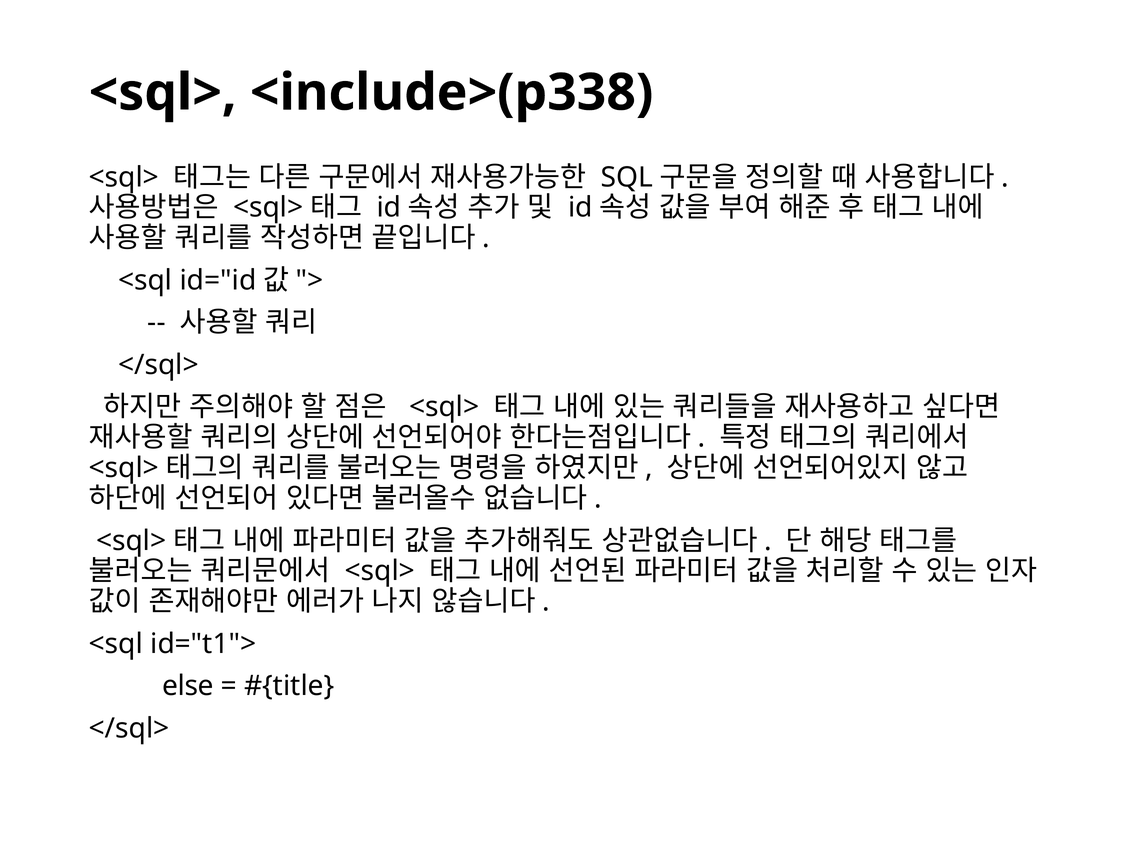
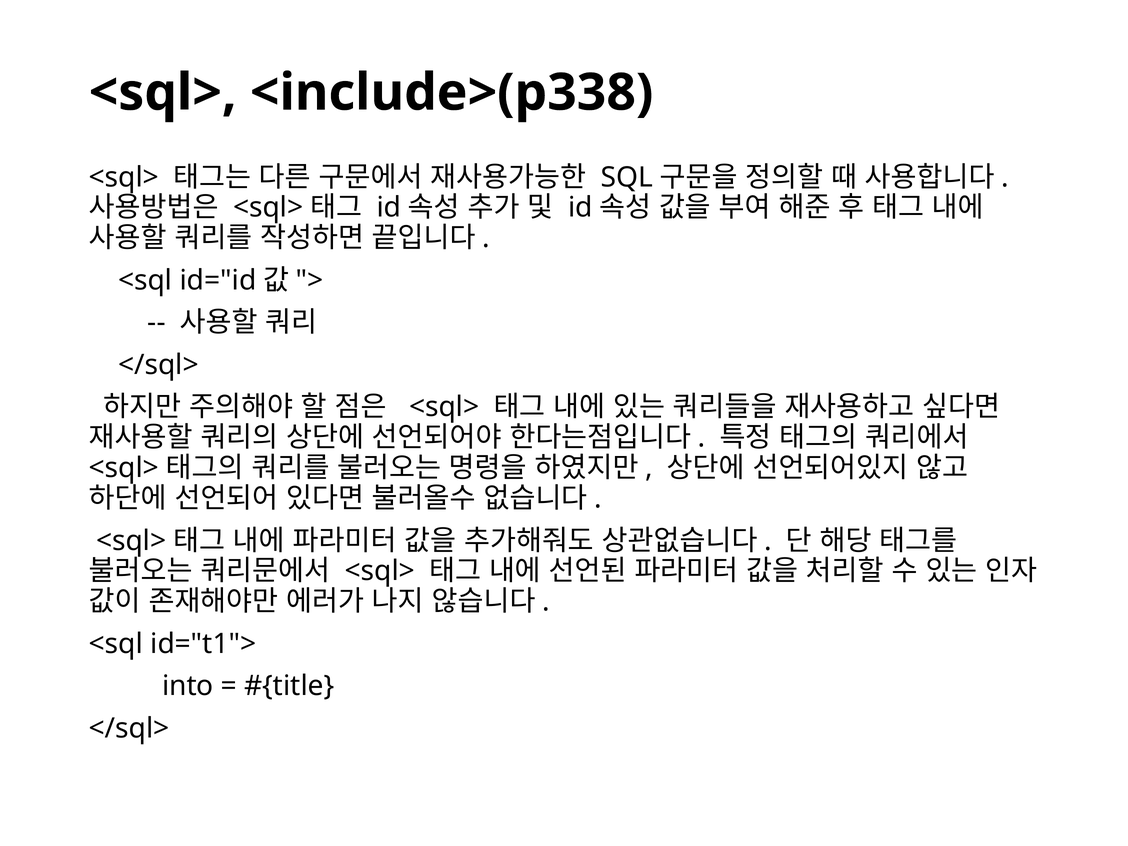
else: else -> into
